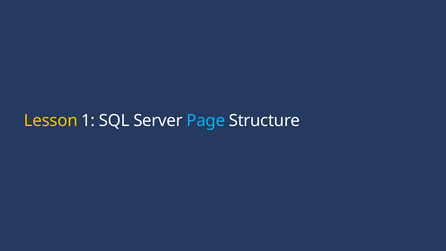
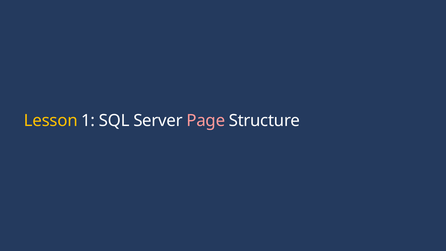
Page colour: light blue -> pink
